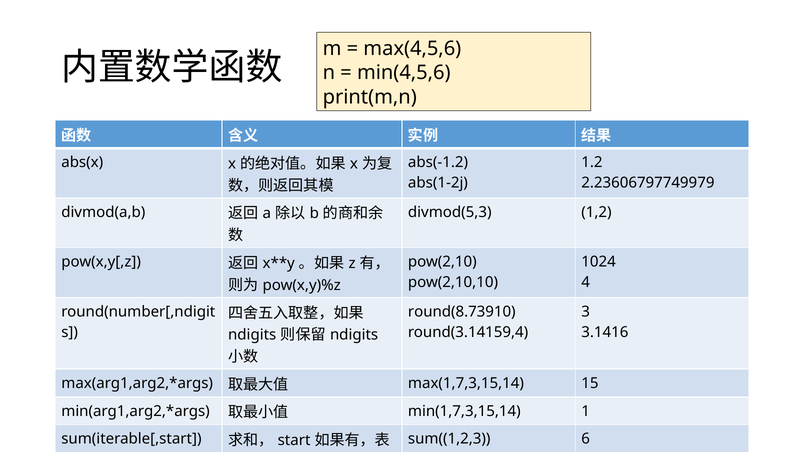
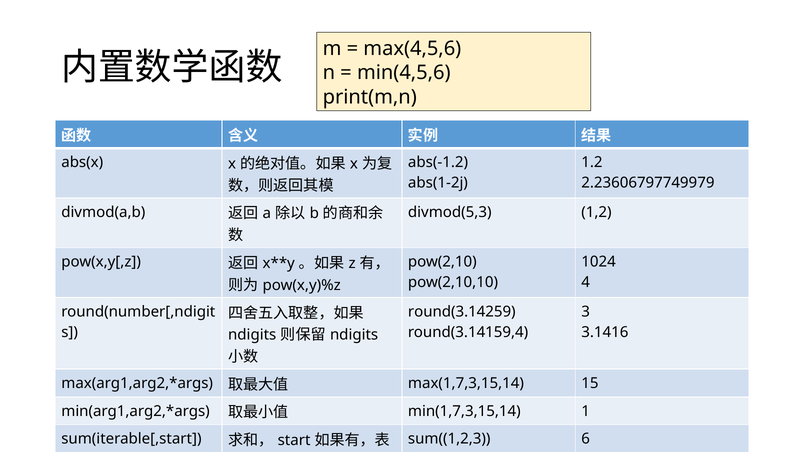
round(8.73910: round(8.73910 -> round(3.14259
